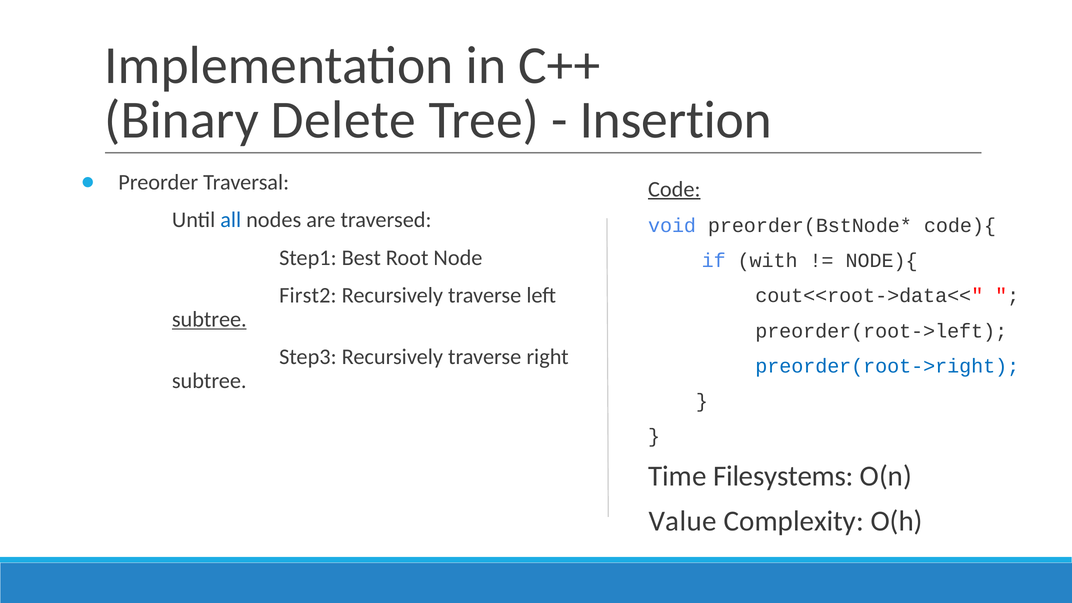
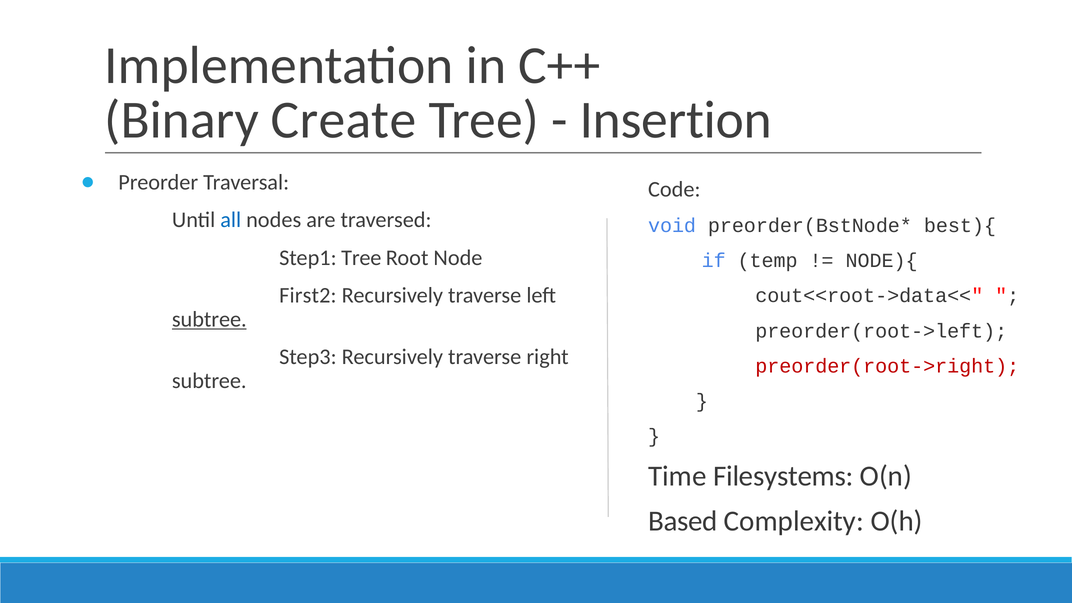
Delete: Delete -> Create
Code underline: present -> none
code){: code){ -> best){
Step1 Best: Best -> Tree
with: with -> temp
preorder(root->right colour: blue -> red
Value: Value -> Based
